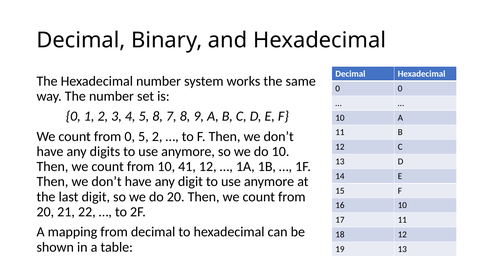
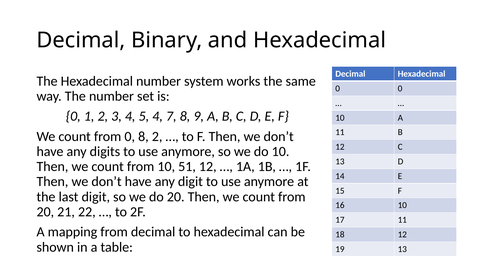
5 8: 8 -> 4
0 5: 5 -> 8
41: 41 -> 51
